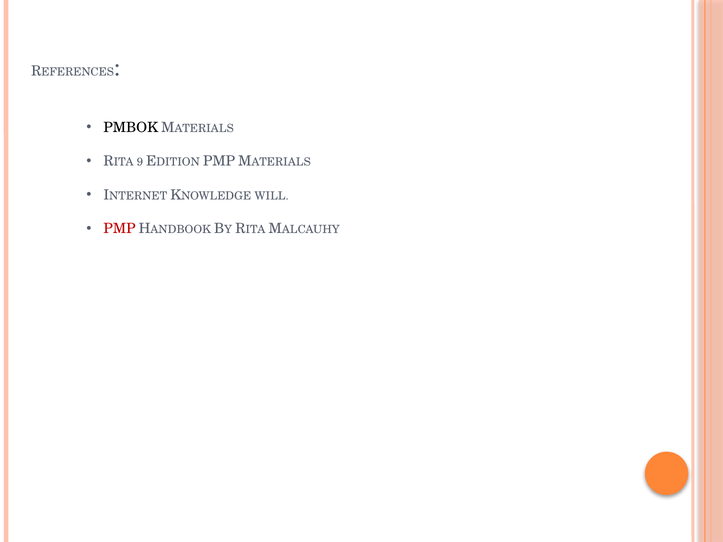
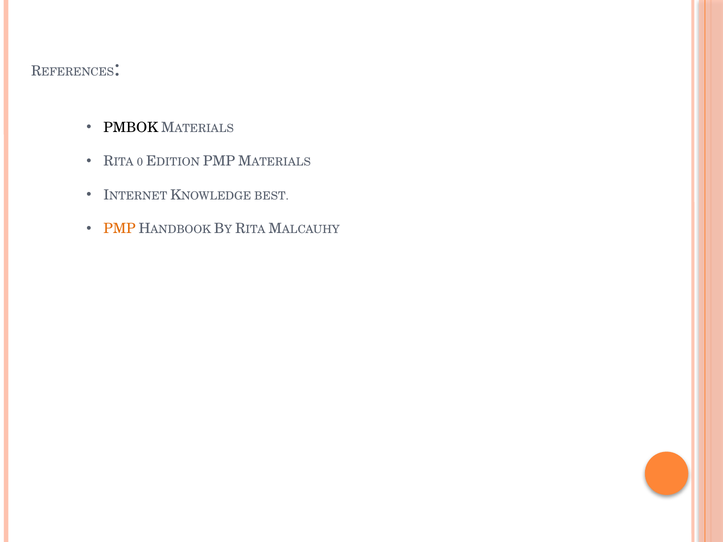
9: 9 -> 0
WILL: WILL -> BEST
PMP at (120, 229) colour: red -> orange
